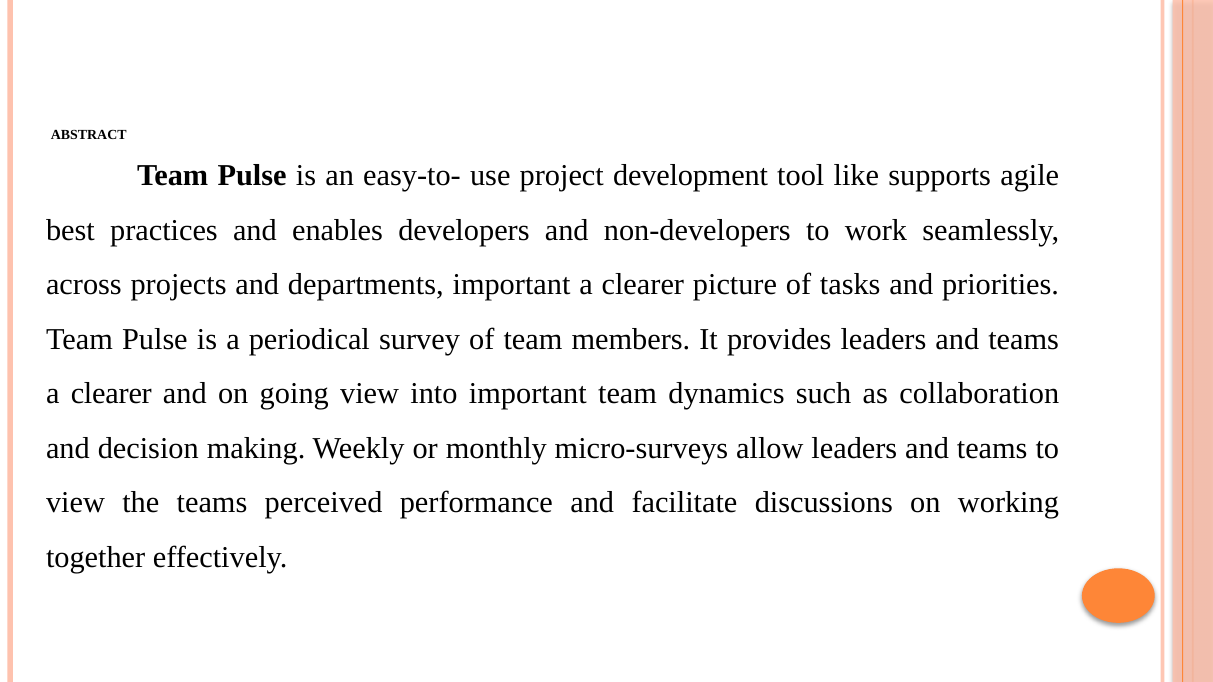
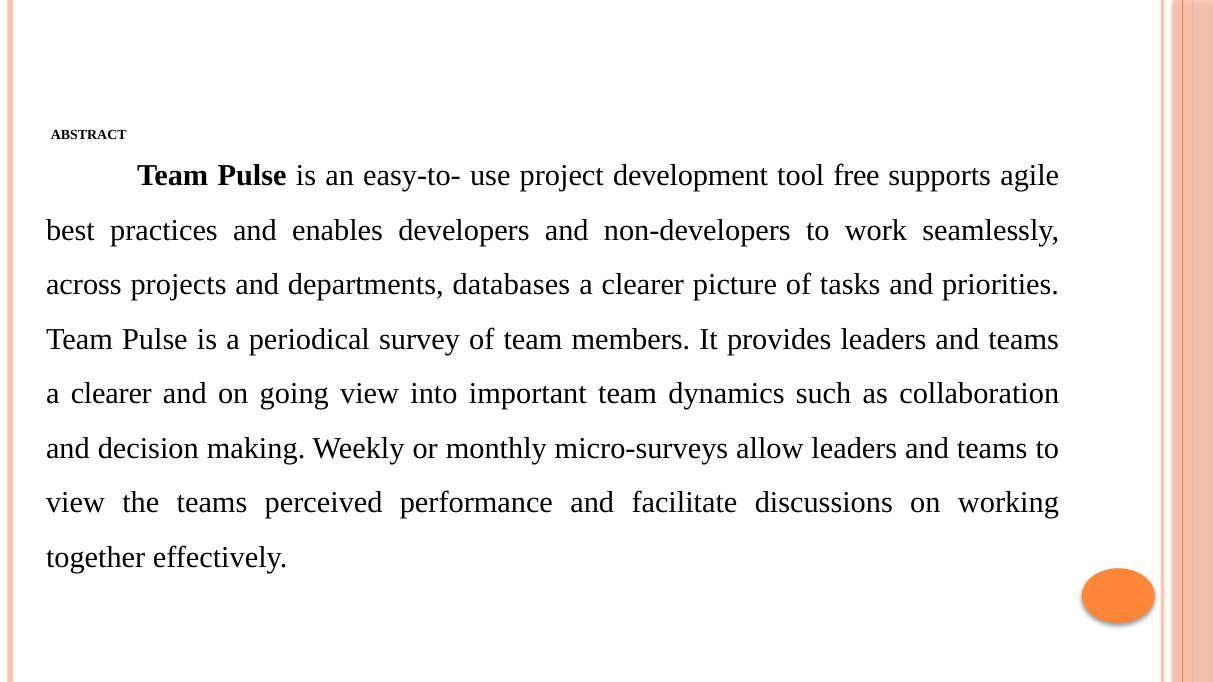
like: like -> free
departments important: important -> databases
